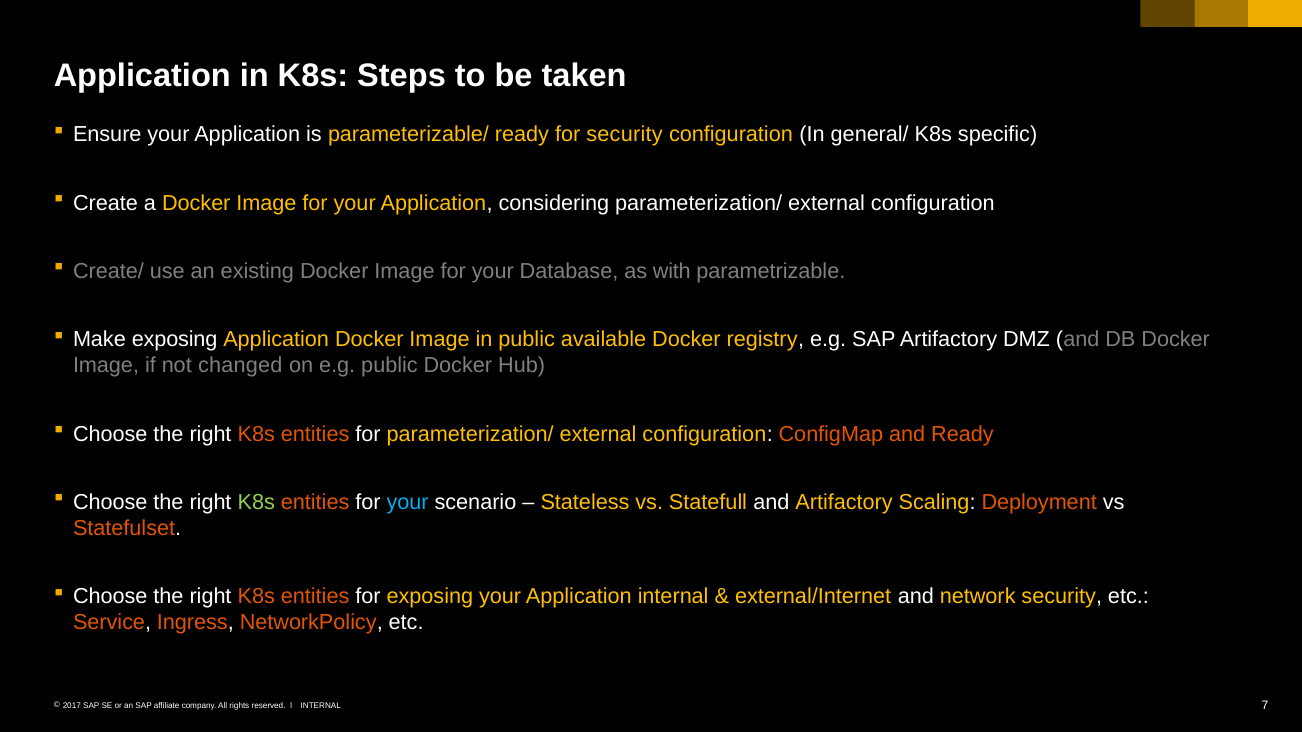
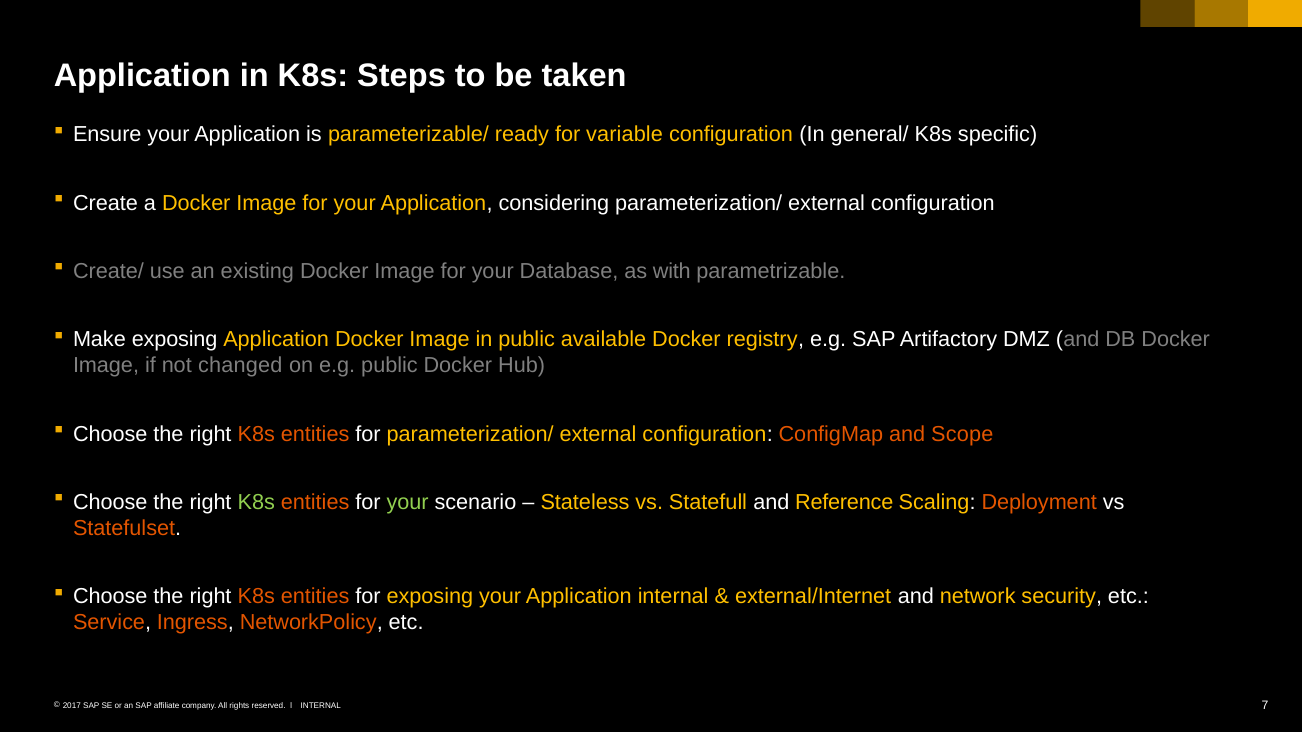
for security: security -> variable
and Ready: Ready -> Scope
your at (408, 502) colour: light blue -> light green
and Artifactory: Artifactory -> Reference
